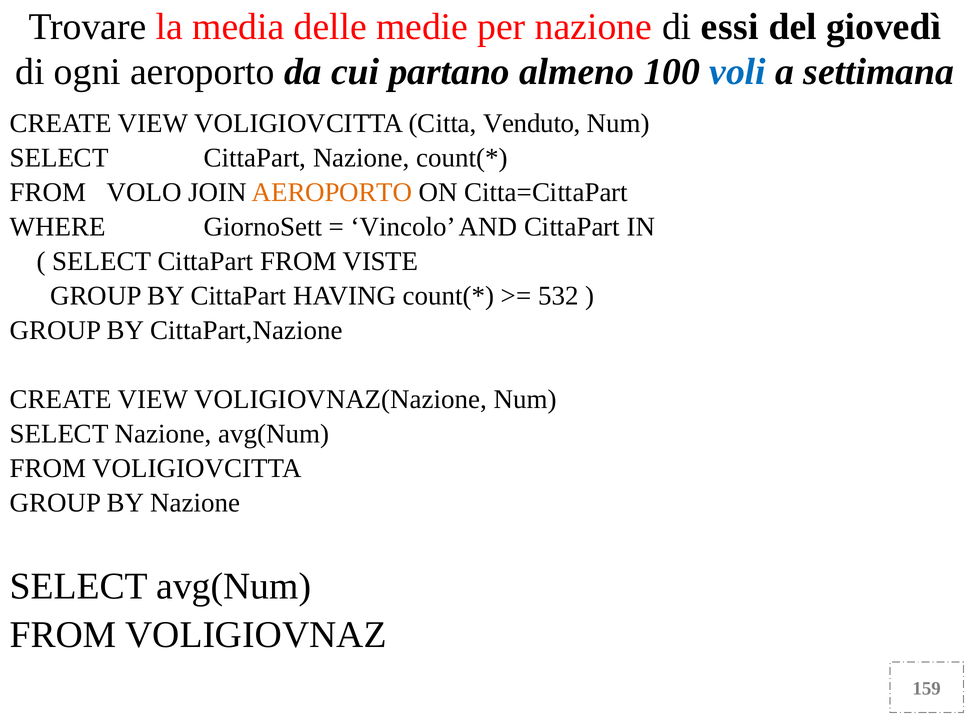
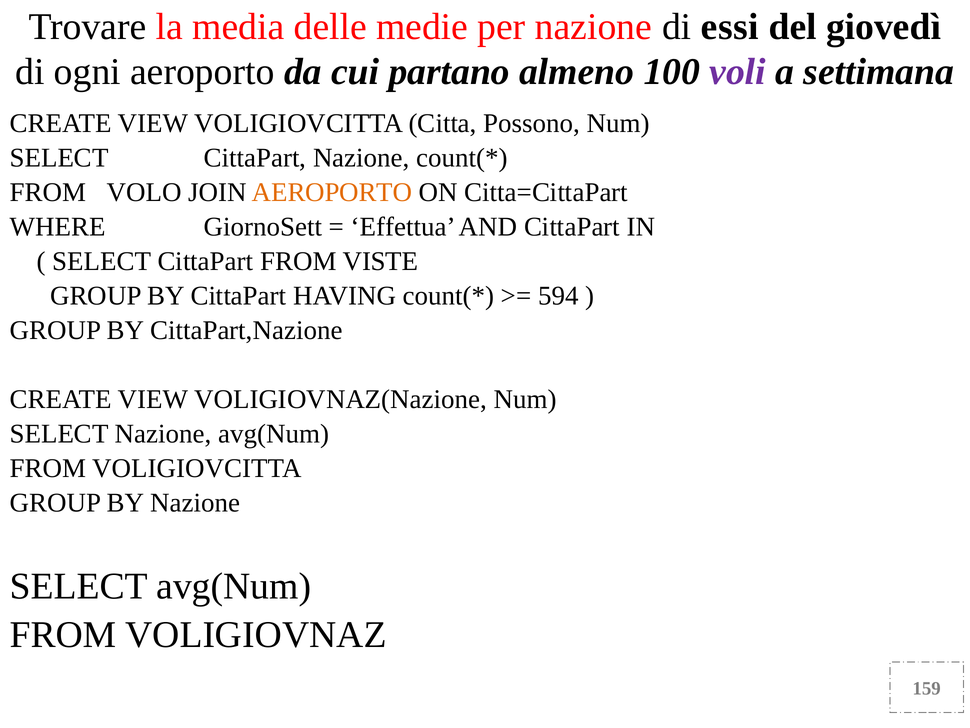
voli colour: blue -> purple
Venduto: Venduto -> Possono
Vincolo: Vincolo -> Effettua
532: 532 -> 594
